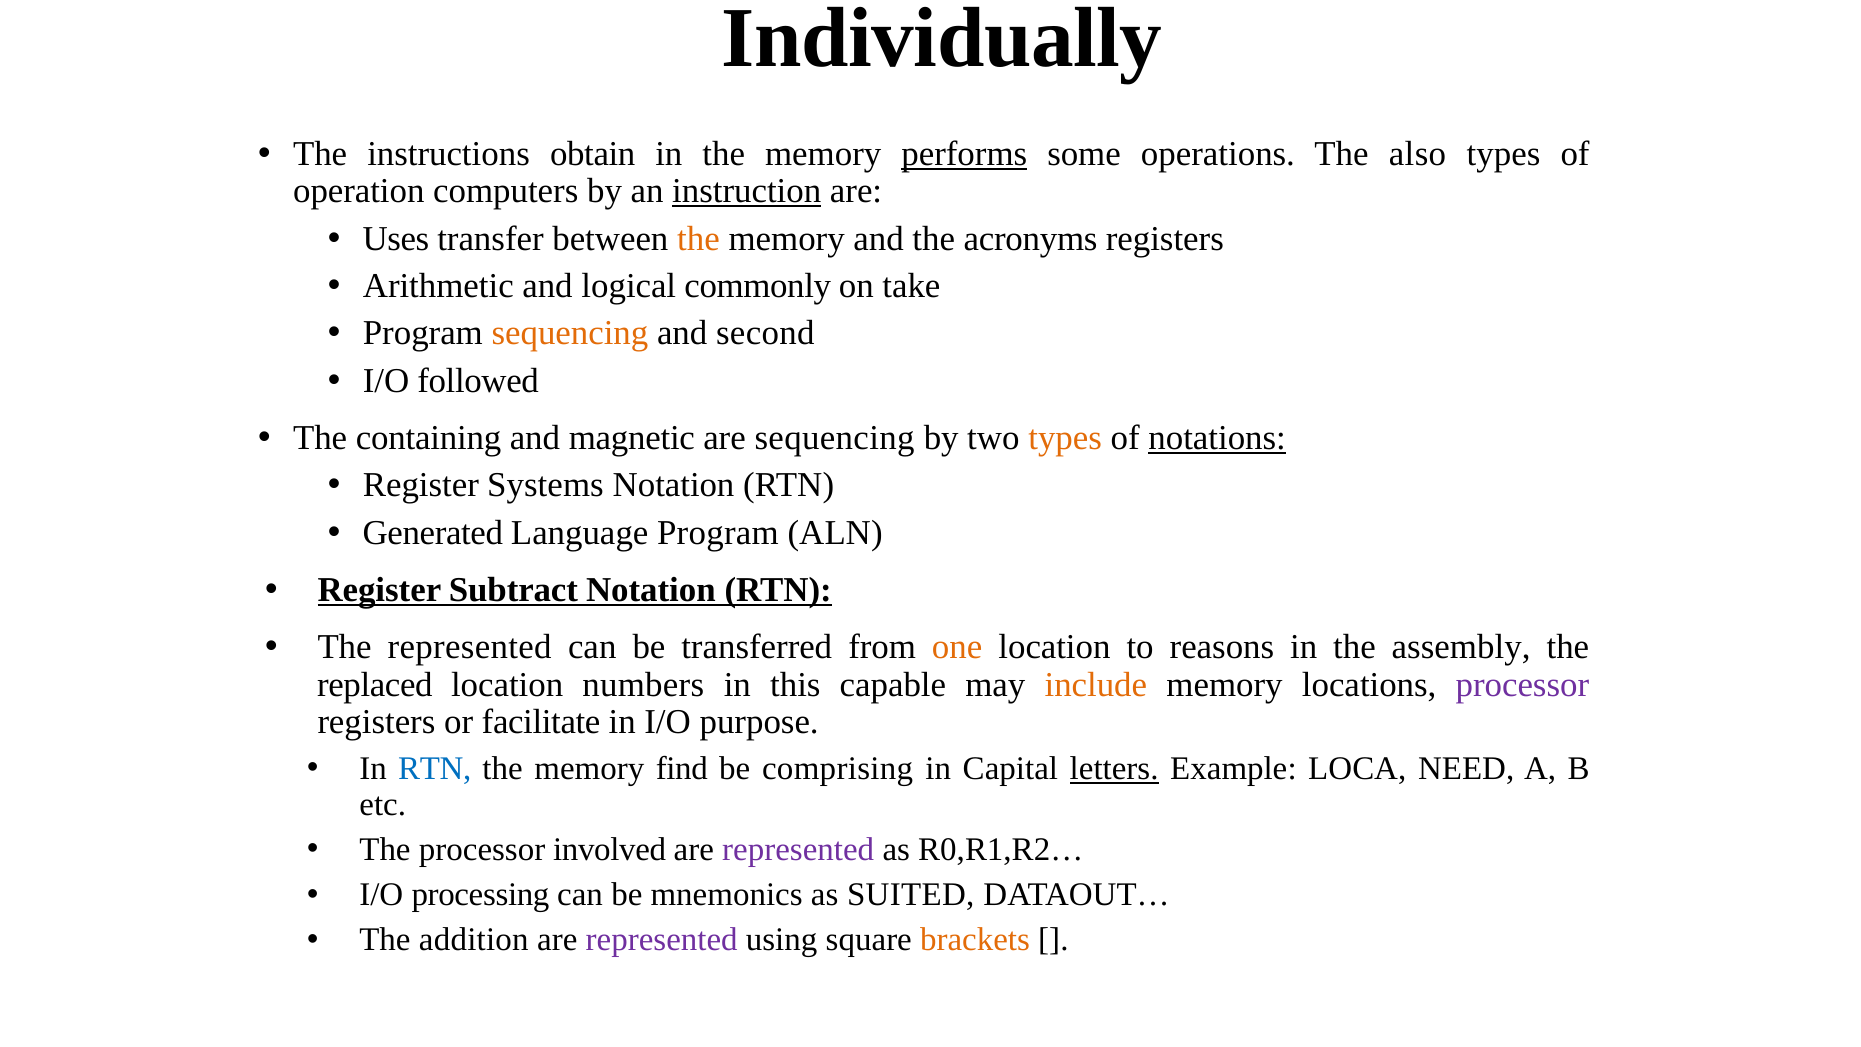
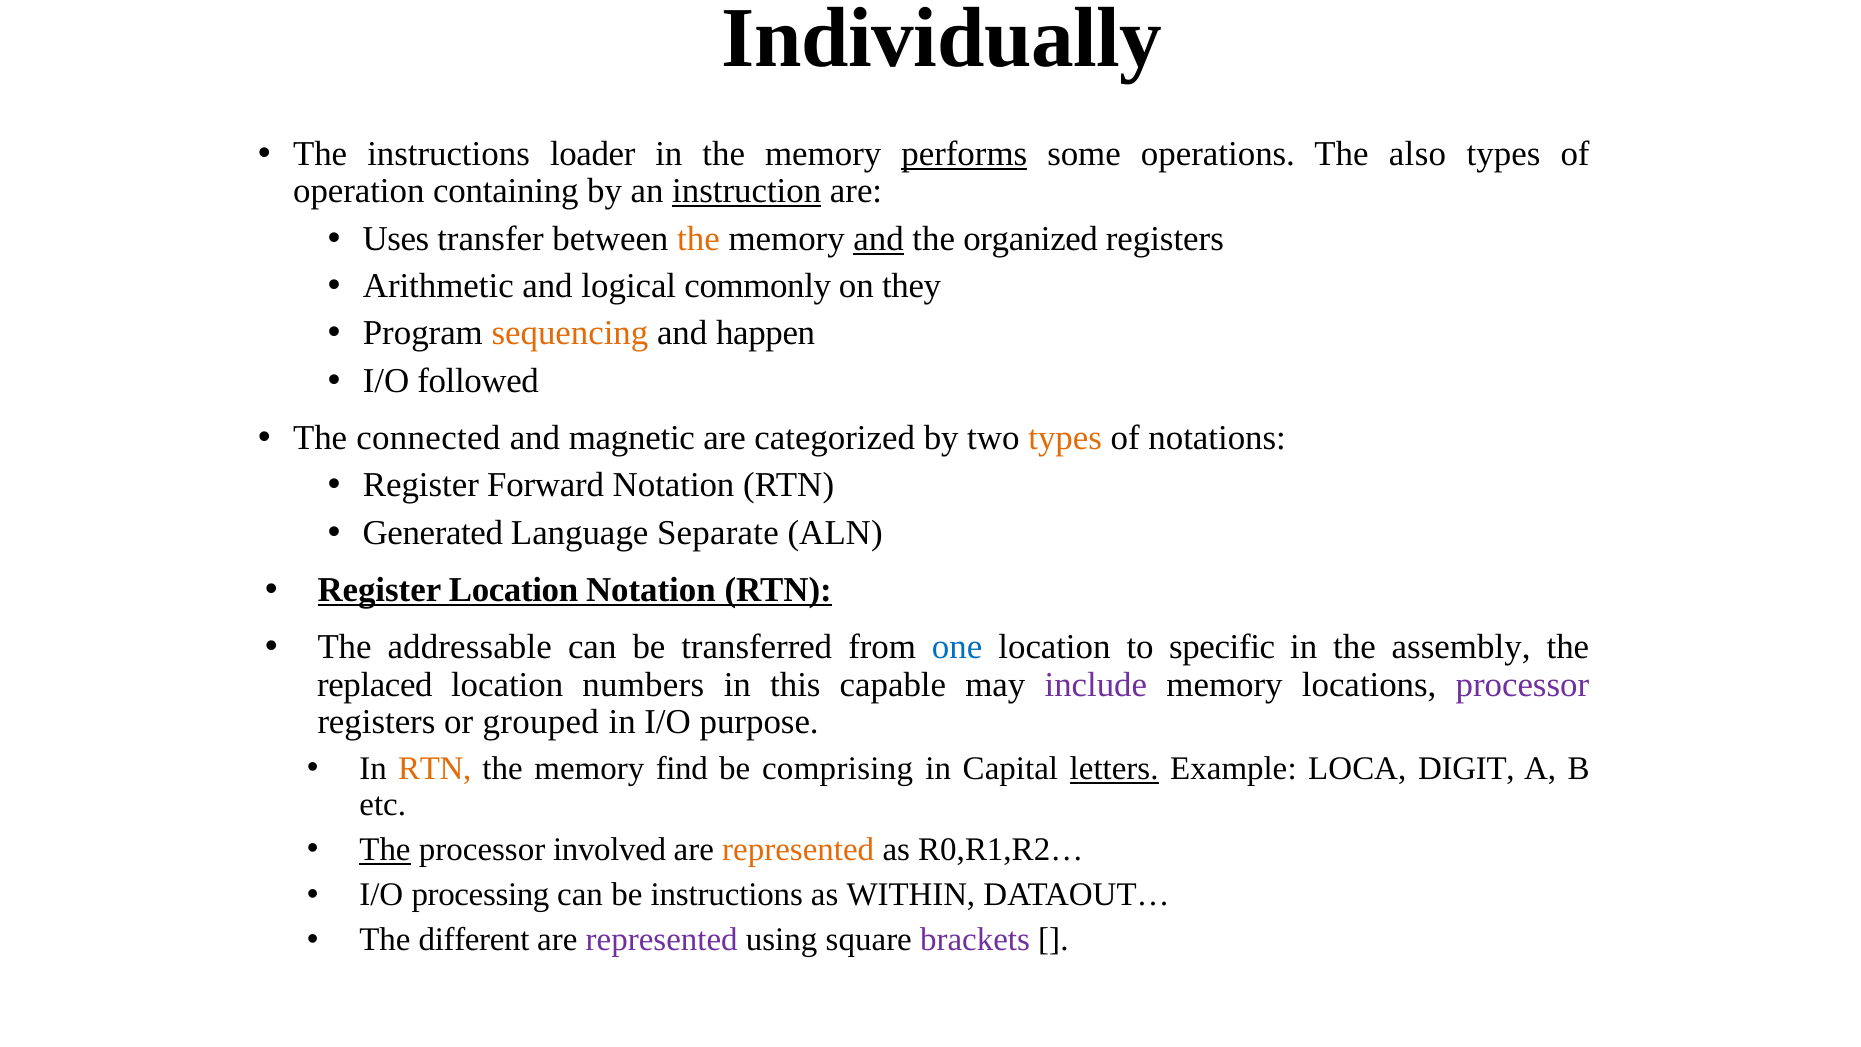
obtain: obtain -> loader
computers: computers -> containing
and at (879, 239) underline: none -> present
acronyms: acronyms -> organized
take: take -> they
second: second -> happen
containing: containing -> connected
are sequencing: sequencing -> categorized
notations underline: present -> none
Systems: Systems -> Forward
Language Program: Program -> Separate
Register Subtract: Subtract -> Location
The represented: represented -> addressable
one colour: orange -> blue
reasons: reasons -> specific
include colour: orange -> purple
facilitate: facilitate -> grouped
RTN at (435, 768) colour: blue -> orange
NEED: NEED -> DIGIT
The at (385, 849) underline: none -> present
represented at (798, 849) colour: purple -> orange
be mnemonics: mnemonics -> instructions
SUITED: SUITED -> WITHIN
addition: addition -> different
brackets colour: orange -> purple
